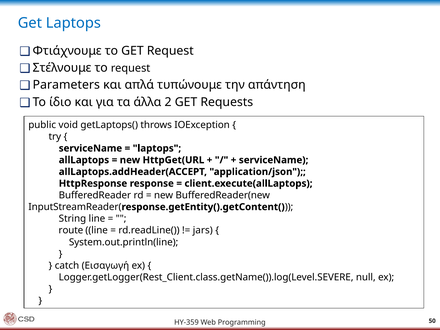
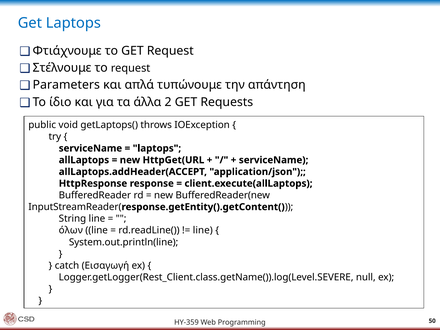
route: route -> όλων
jars at (203, 230): jars -> line
